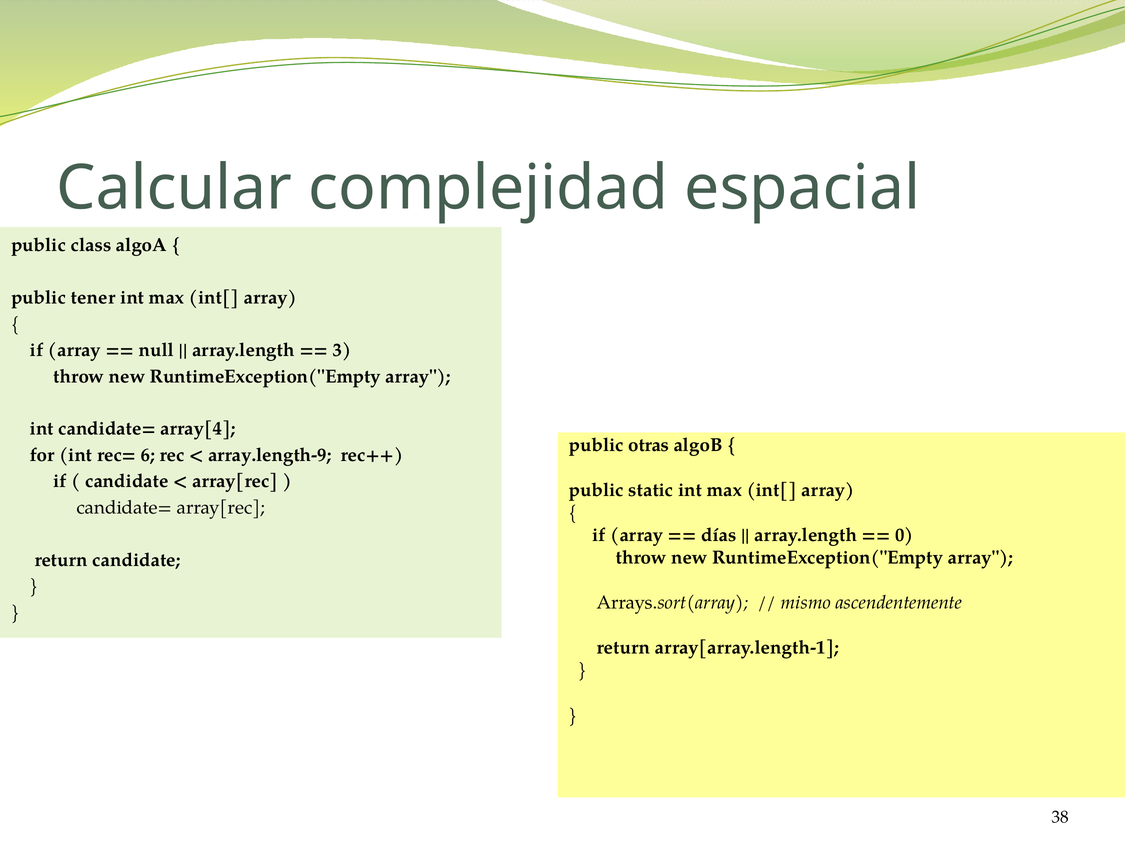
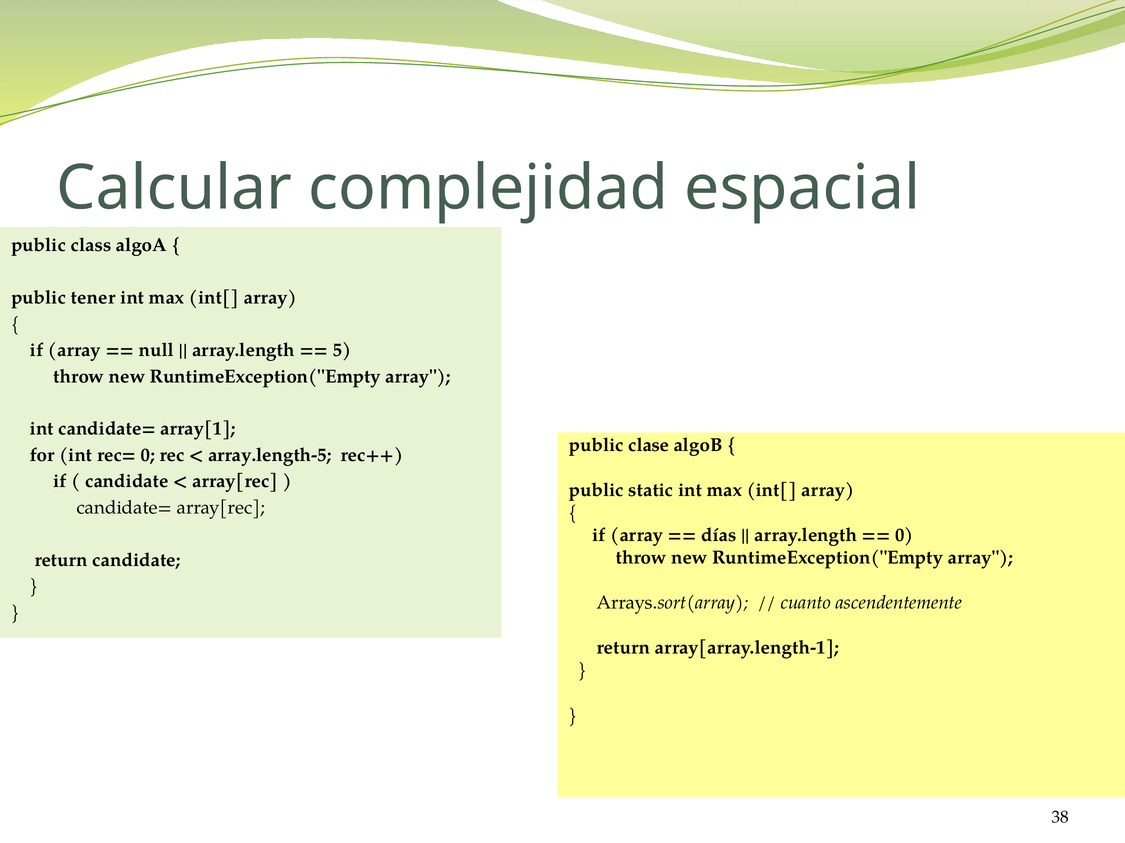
3: 3 -> 5
array[4: array[4 -> array[1
otras: otras -> clase
rec= 6: 6 -> 0
array.length-9: array.length-9 -> array.length-5
mismo: mismo -> cuanto
